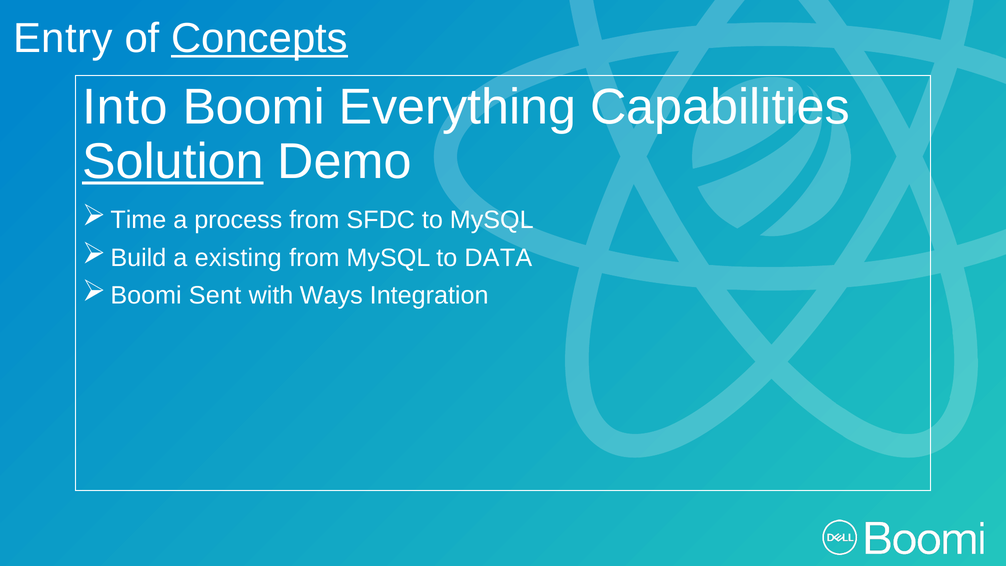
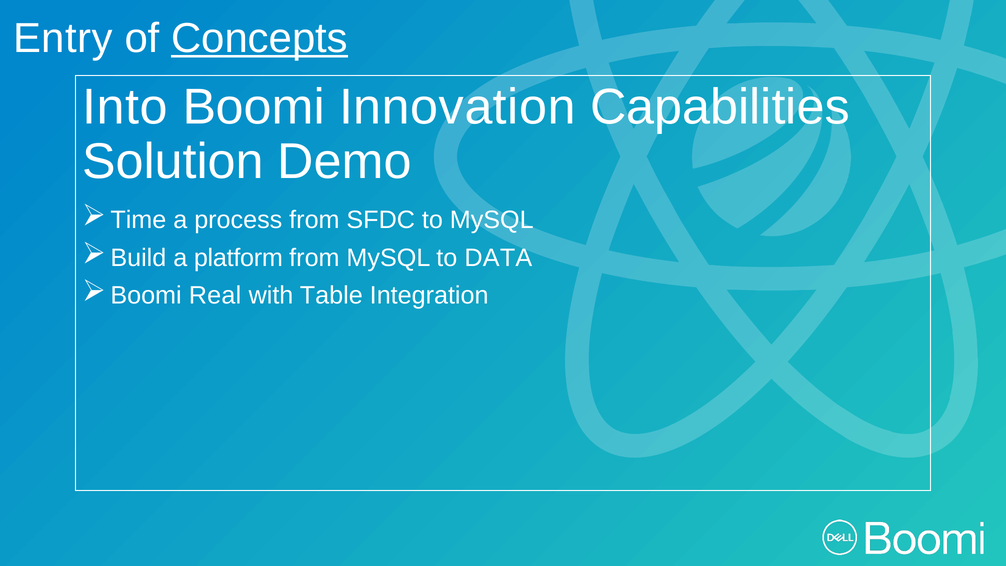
Everything: Everything -> Innovation
Solution underline: present -> none
existing: existing -> platform
Sent: Sent -> Real
Ways: Ways -> Table
